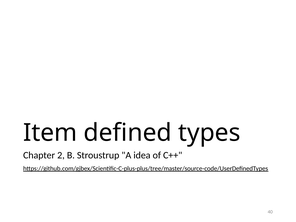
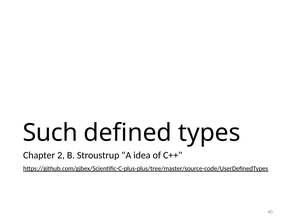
Item: Item -> Such
